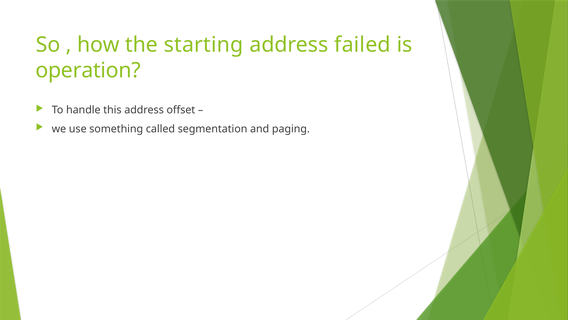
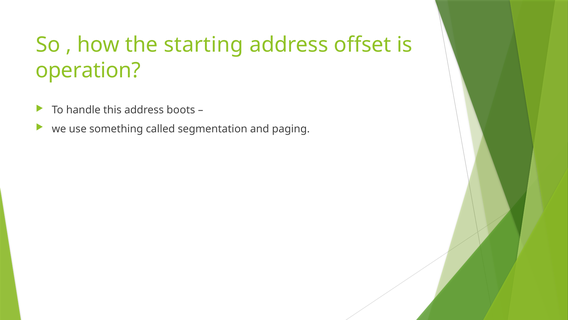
failed: failed -> offset
offset: offset -> boots
